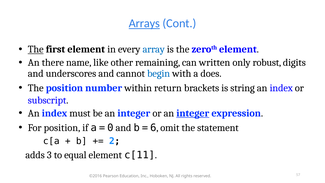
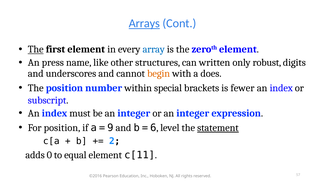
there: there -> press
remaining: remaining -> structures
begin colour: blue -> orange
return: return -> special
string: string -> fewer
integer at (193, 113) underline: present -> none
0: 0 -> 9
omit: omit -> level
statement underline: none -> present
3: 3 -> 0
